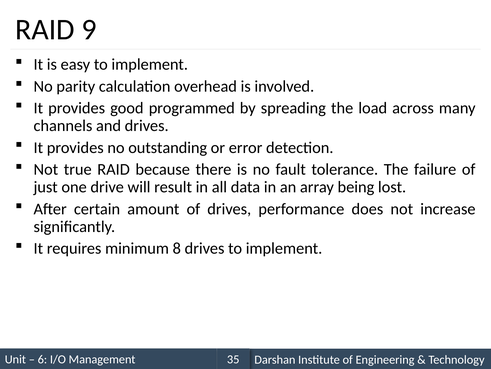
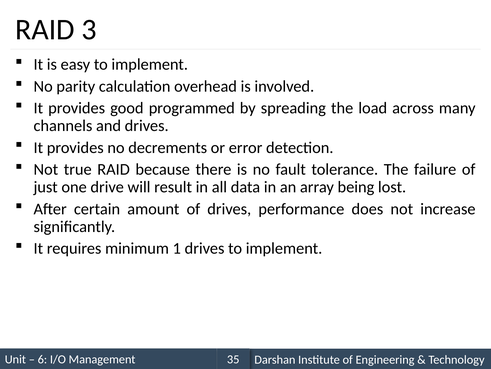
9: 9 -> 3
outstanding: outstanding -> decrements
8: 8 -> 1
